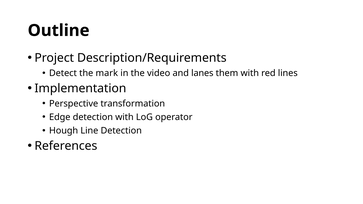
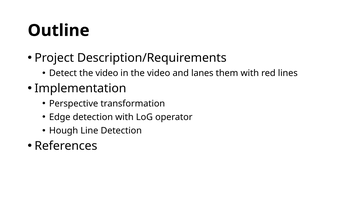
Detect the mark: mark -> video
